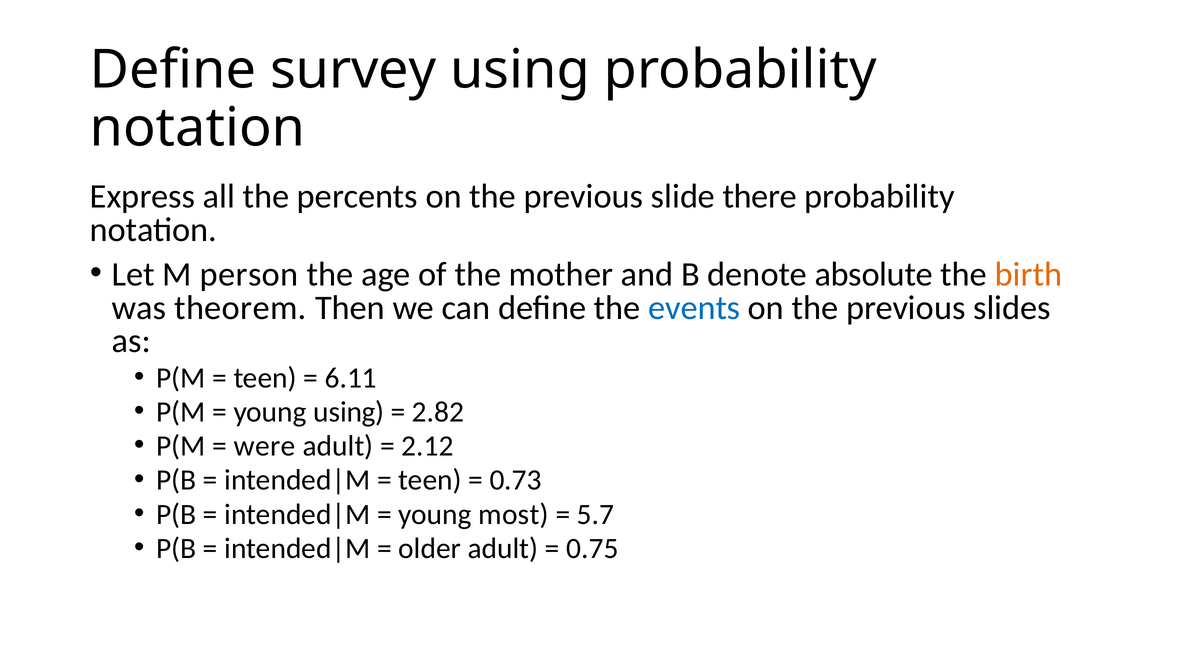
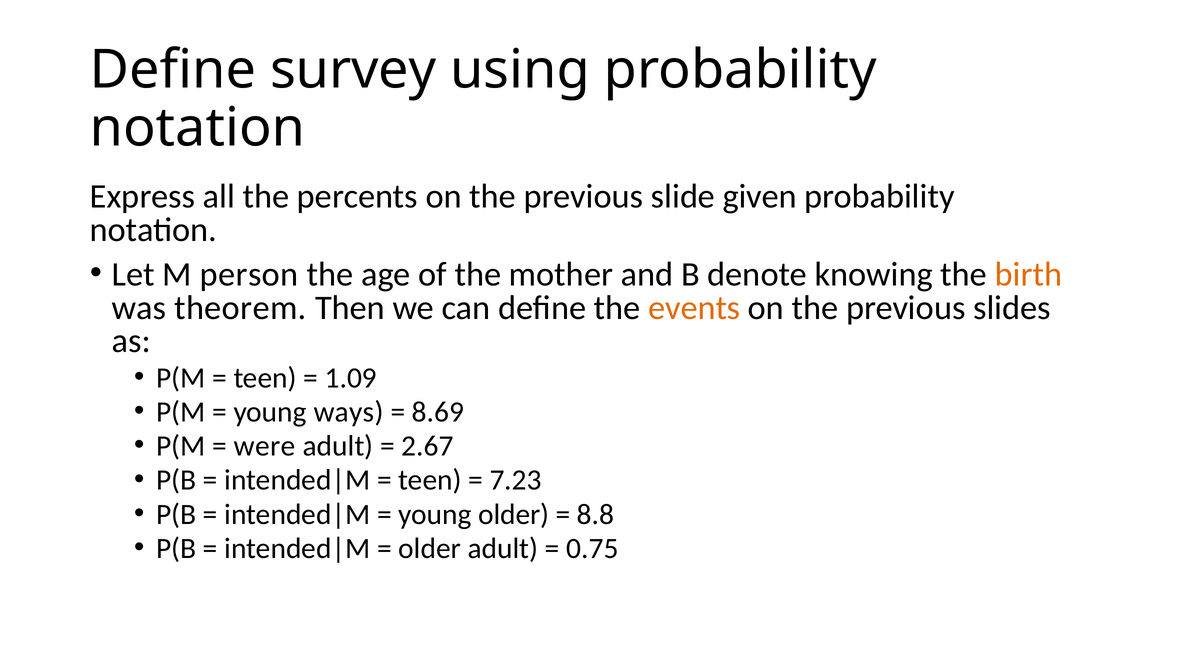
there: there -> given
absolute: absolute -> knowing
events colour: blue -> orange
6.11: 6.11 -> 1.09
young using: using -> ways
2.82: 2.82 -> 8.69
2.12: 2.12 -> 2.67
0.73: 0.73 -> 7.23
young most: most -> older
5.7: 5.7 -> 8.8
